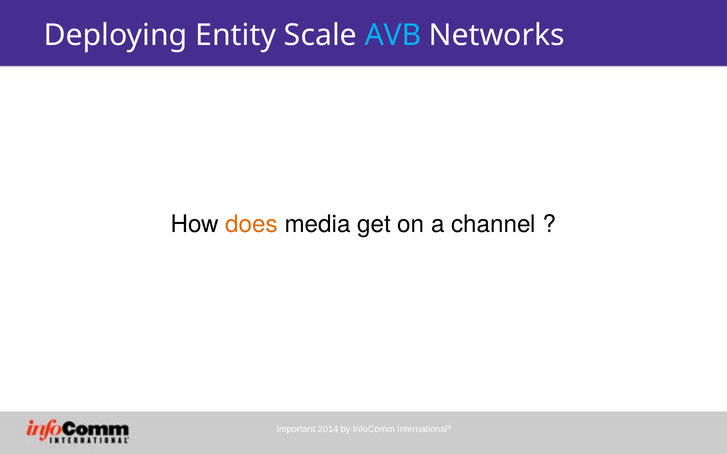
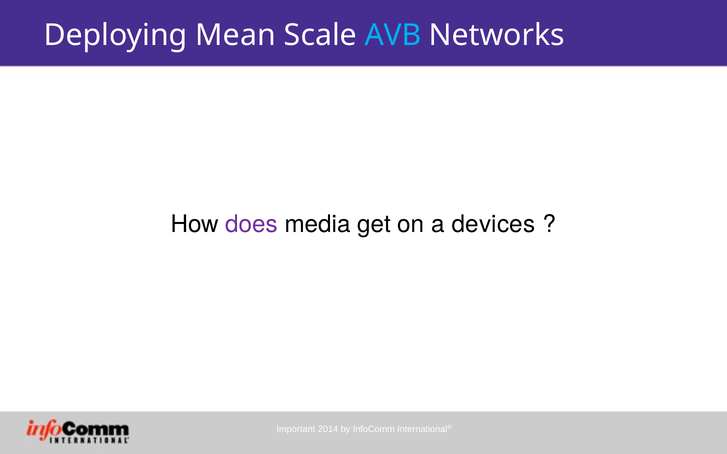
Entity: Entity -> Mean
does colour: orange -> purple
channel: channel -> devices
